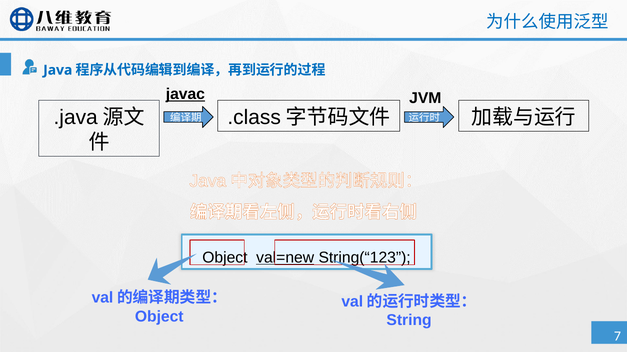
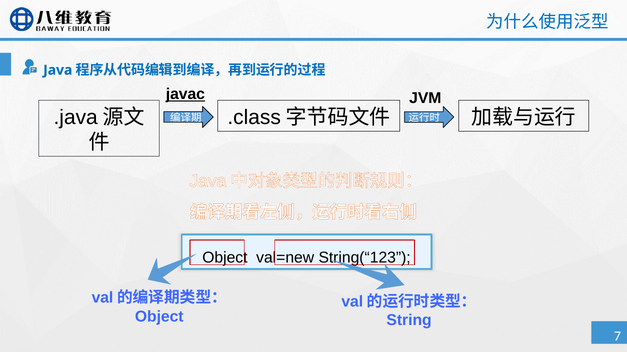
val=new underline: present -> none
